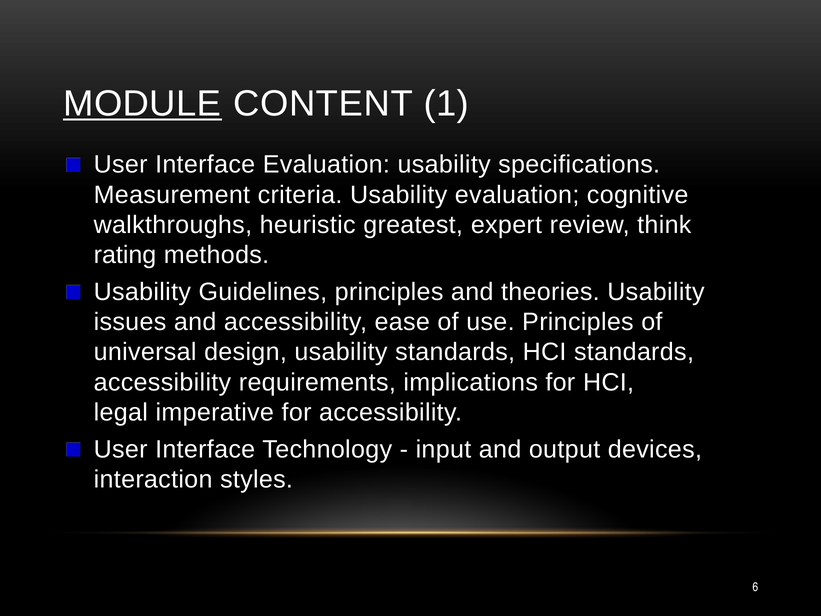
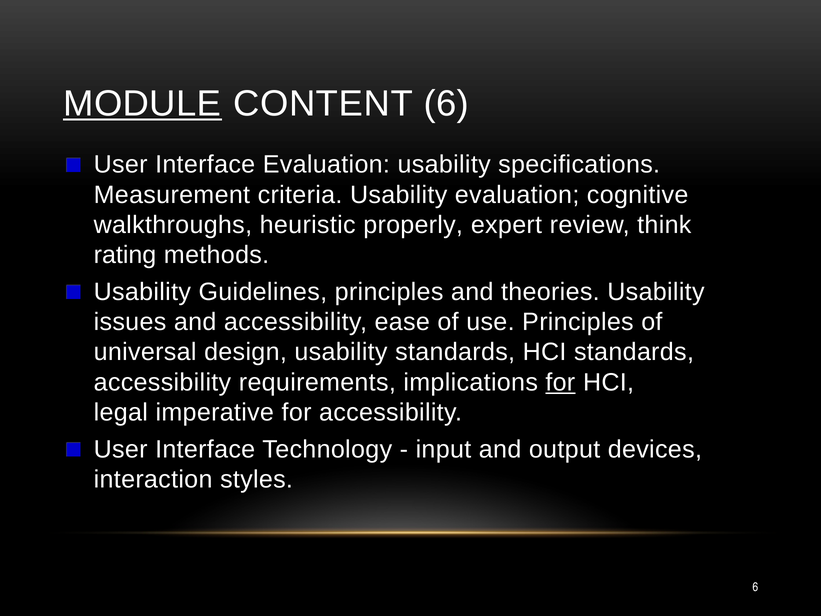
CONTENT 1: 1 -> 6
greatest: greatest -> properly
for at (560, 382) underline: none -> present
